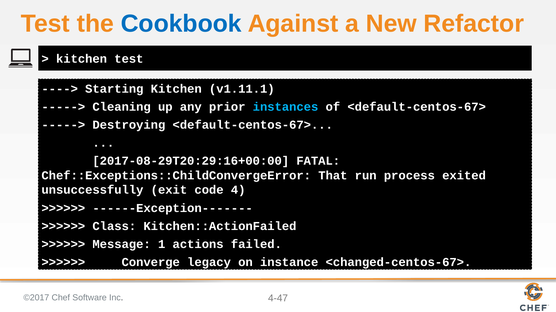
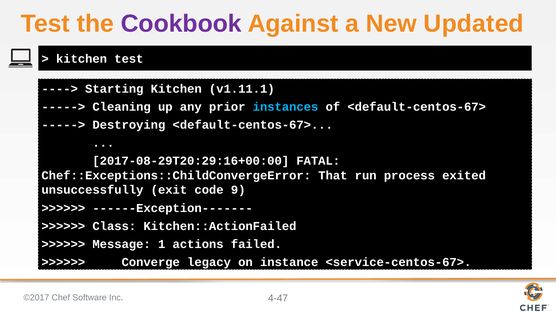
Cookbook colour: blue -> purple
Refactor: Refactor -> Updated
4: 4 -> 9
<changed-centos-67>: <changed-centos-67> -> <service-centos-67>
